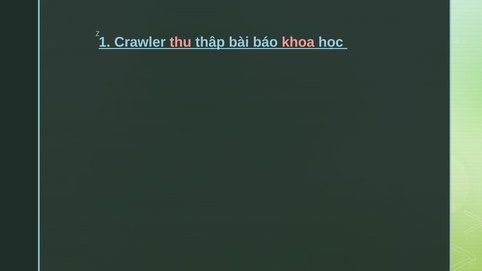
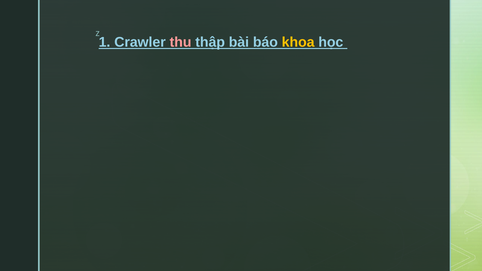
khoa colour: pink -> yellow
